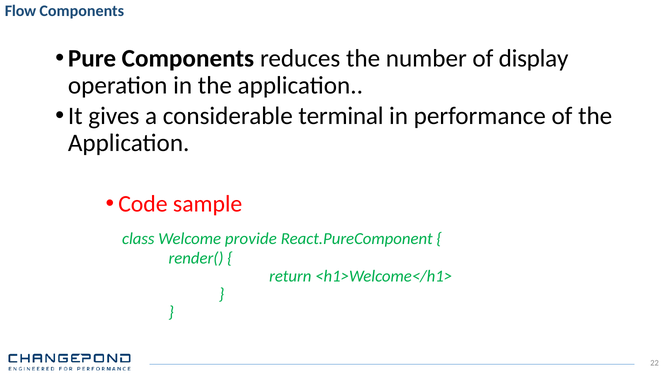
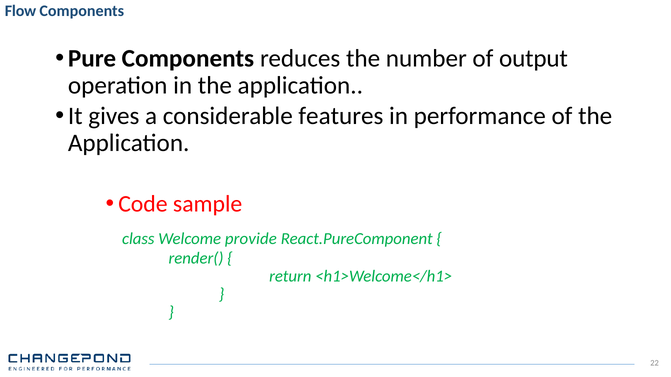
display: display -> output
terminal: terminal -> features
